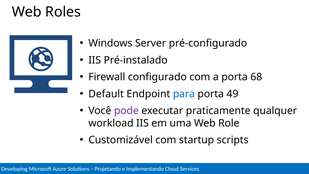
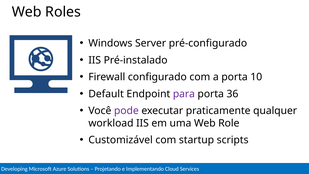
68: 68 -> 10
para colour: blue -> purple
49: 49 -> 36
